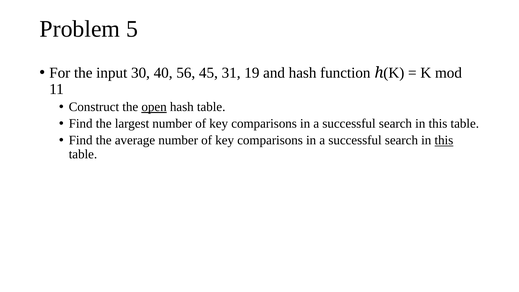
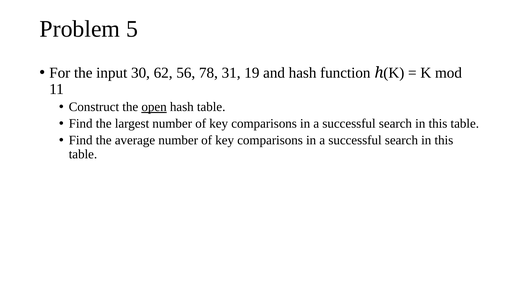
40: 40 -> 62
45: 45 -> 78
this at (444, 140) underline: present -> none
